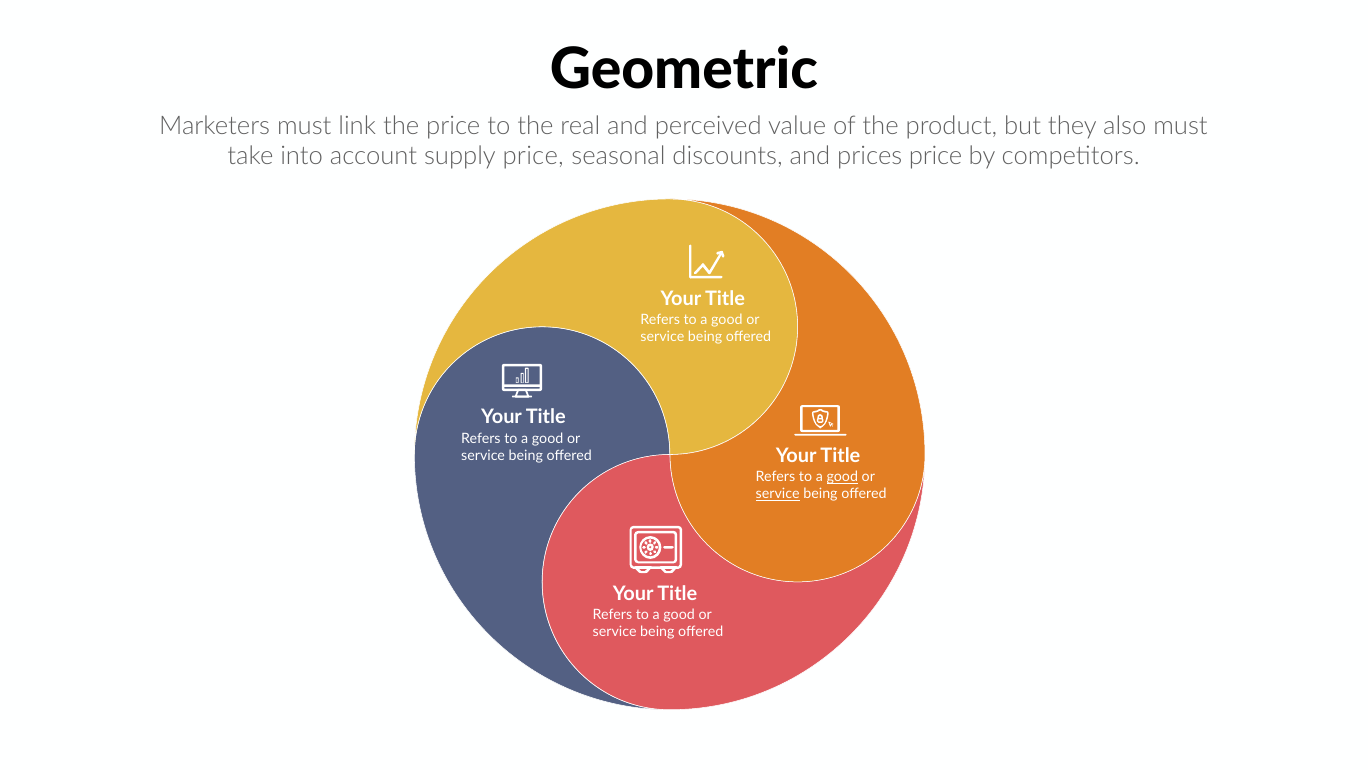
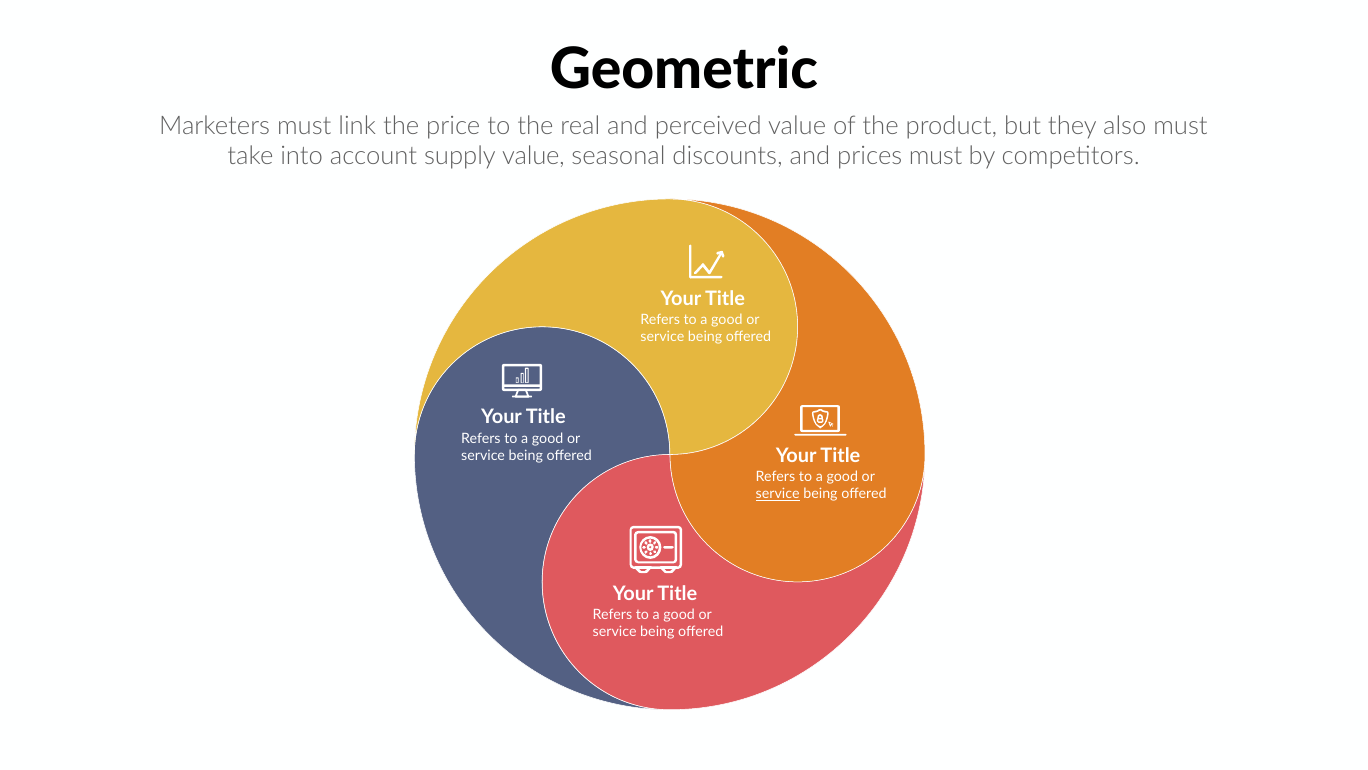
supply price: price -> value
prices price: price -> must
good at (842, 477) underline: present -> none
